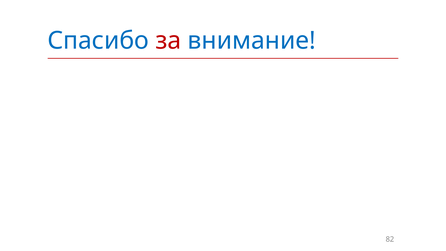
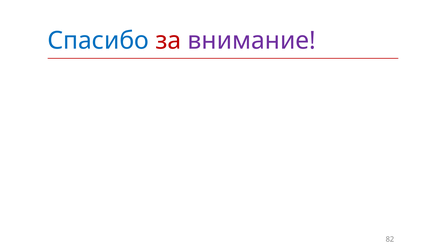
внимание colour: blue -> purple
